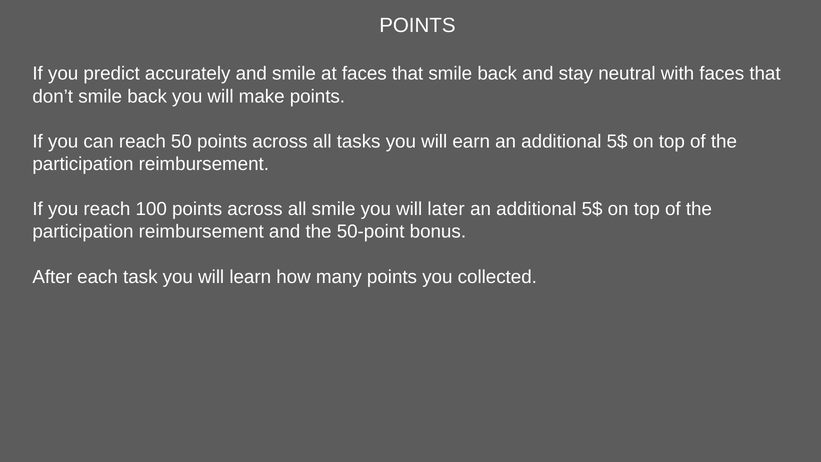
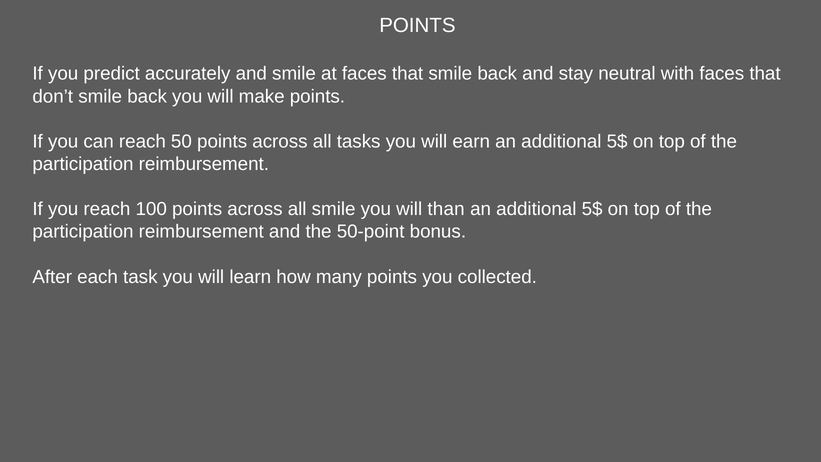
later: later -> than
